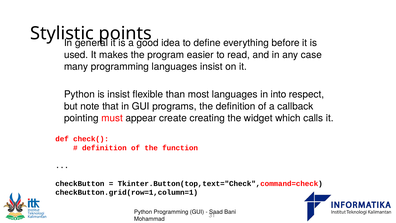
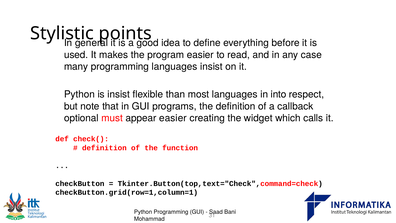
pointing: pointing -> optional
appear create: create -> easier
